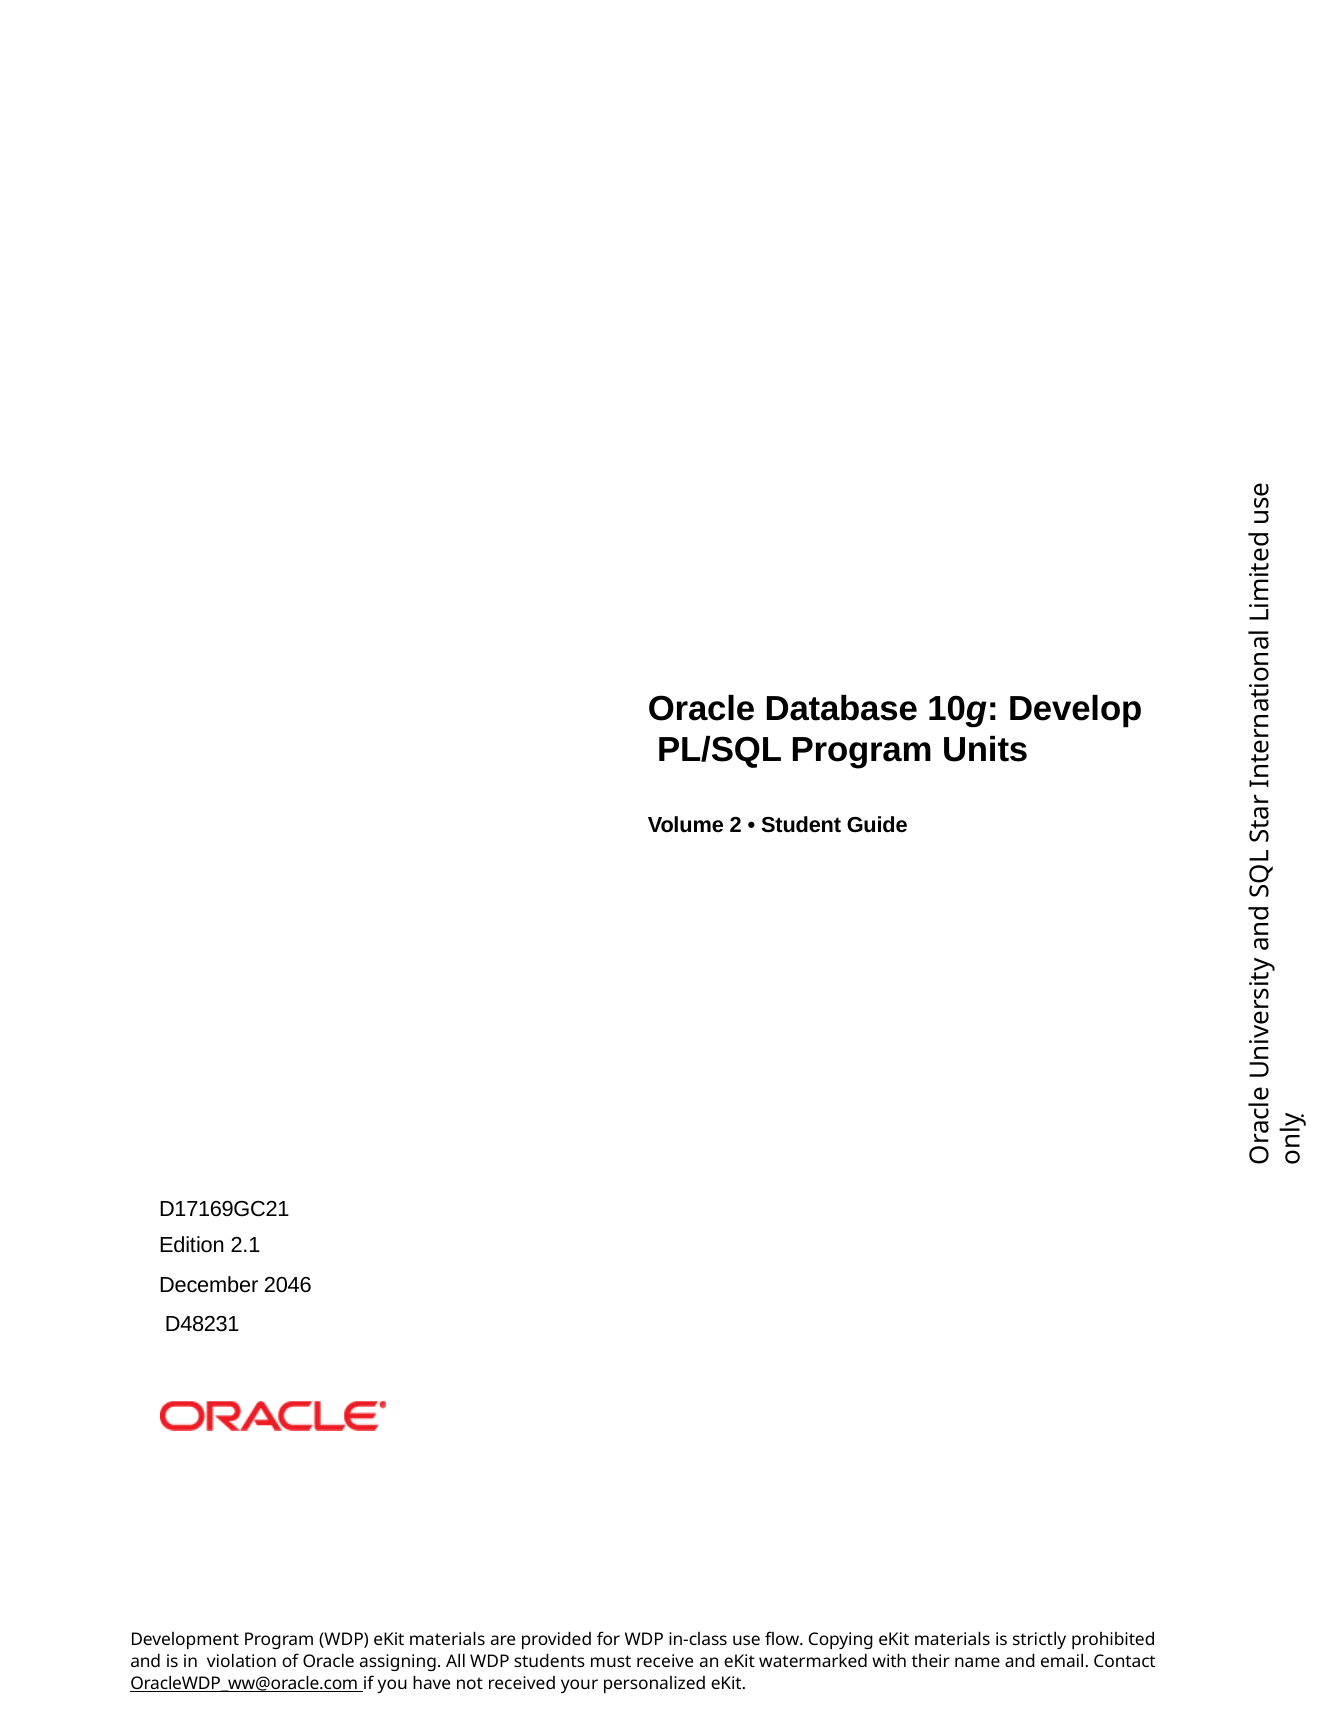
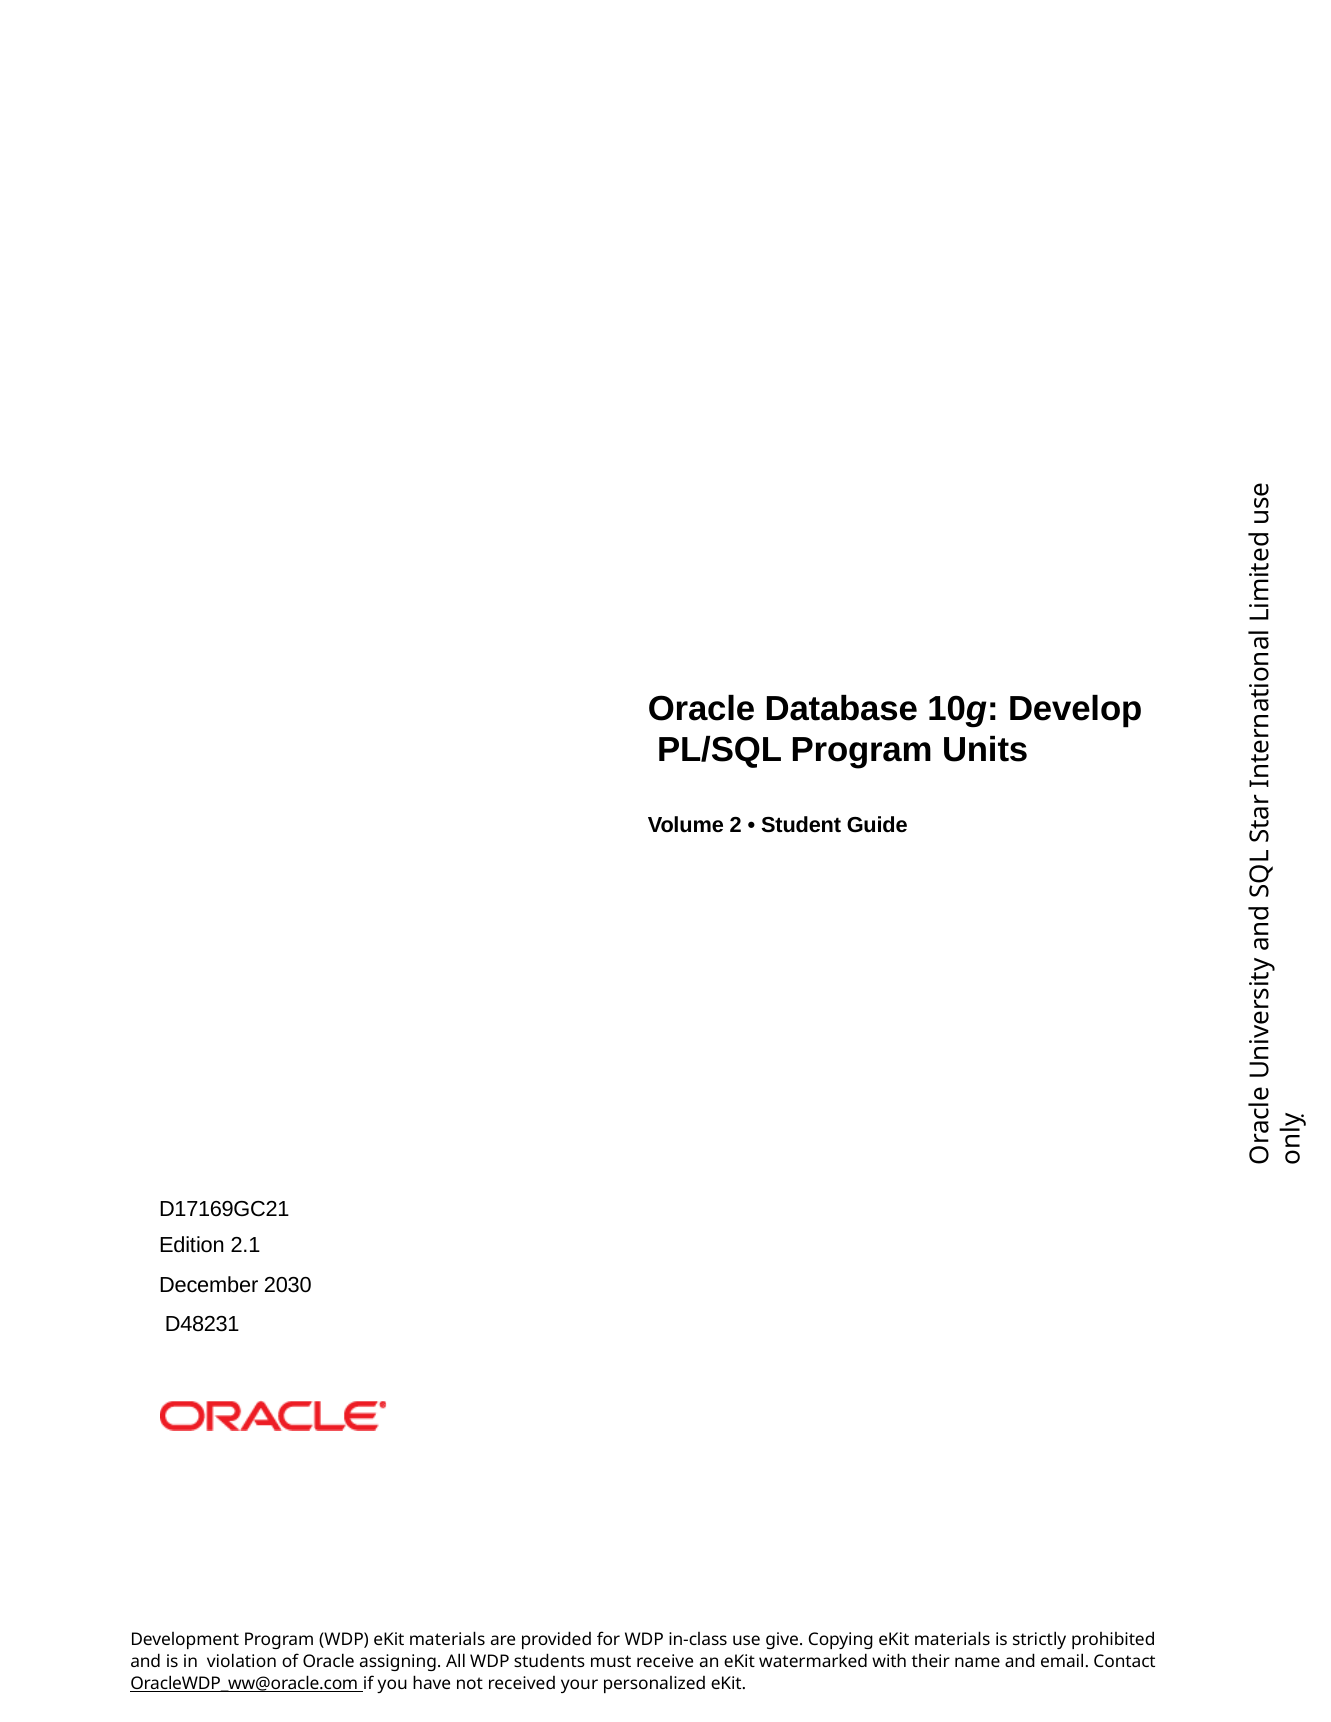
2046: 2046 -> 2030
flow: flow -> give
